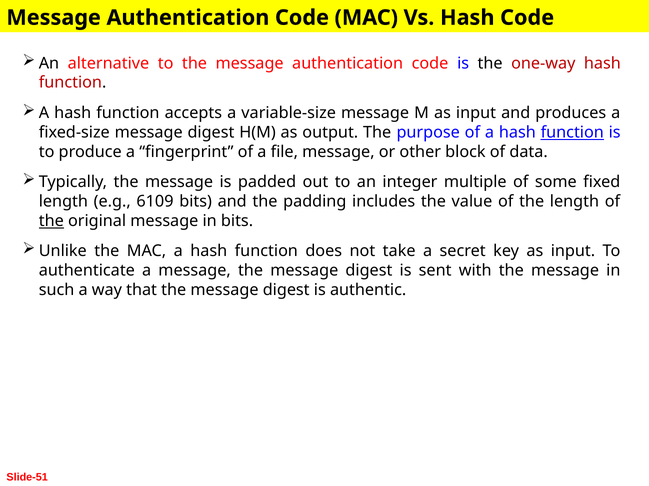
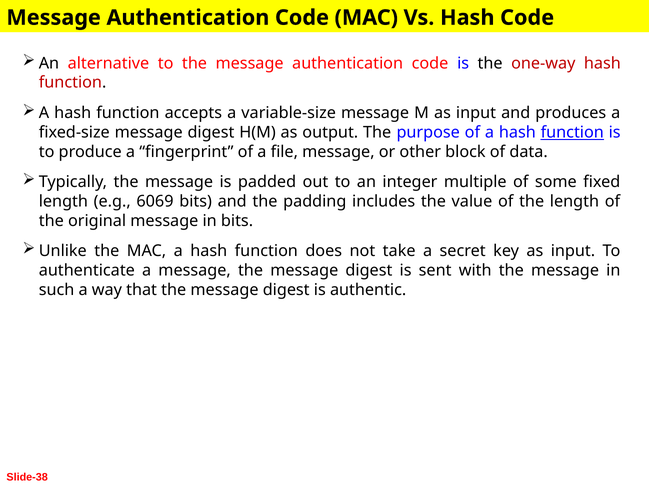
6109: 6109 -> 6069
the at (51, 221) underline: present -> none
Slide-51: Slide-51 -> Slide-38
